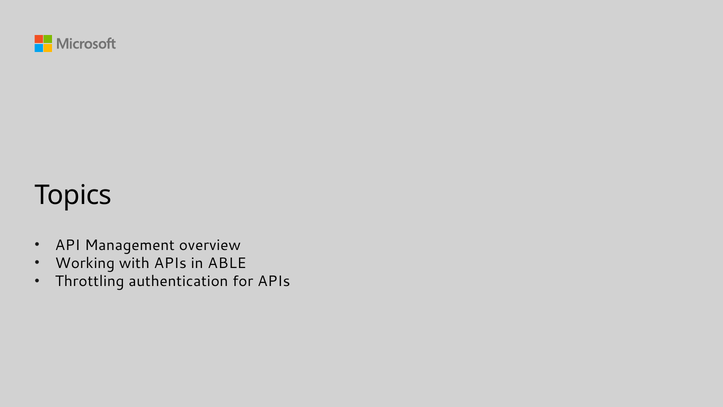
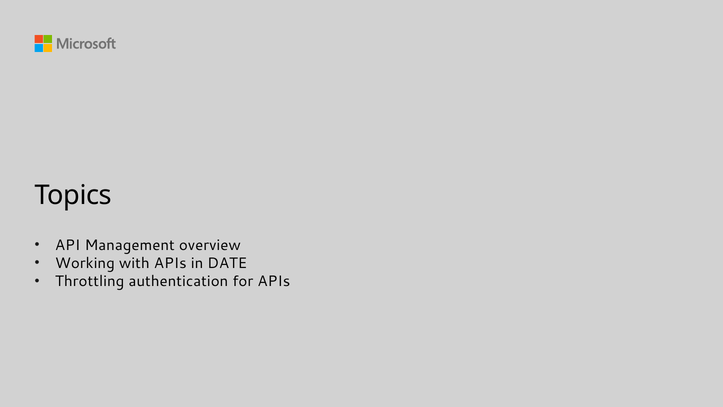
ABLE: ABLE -> DATE
